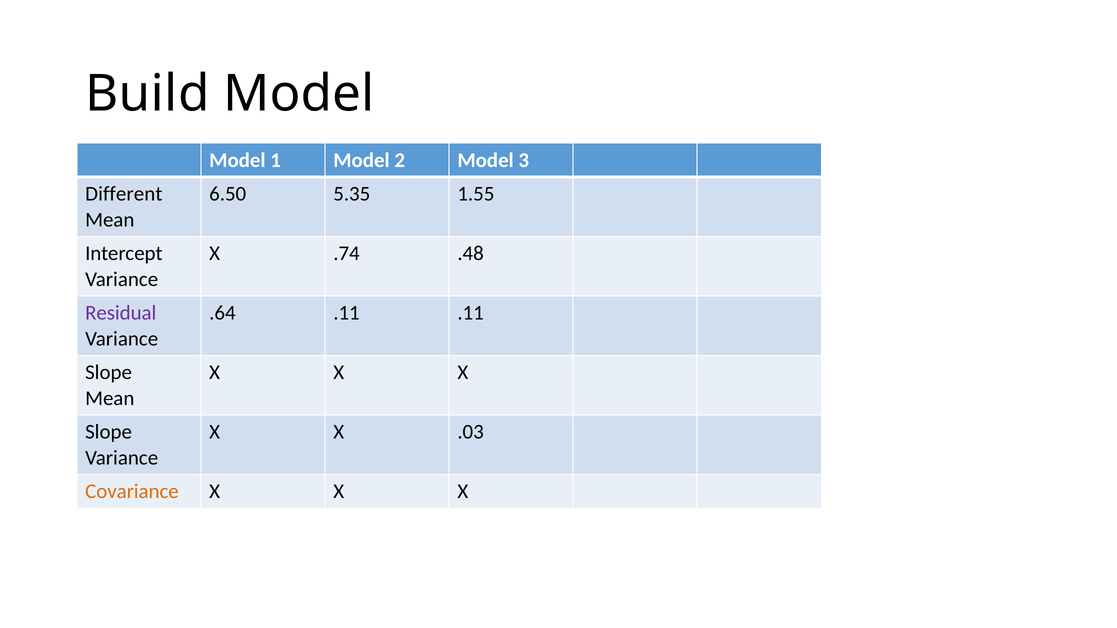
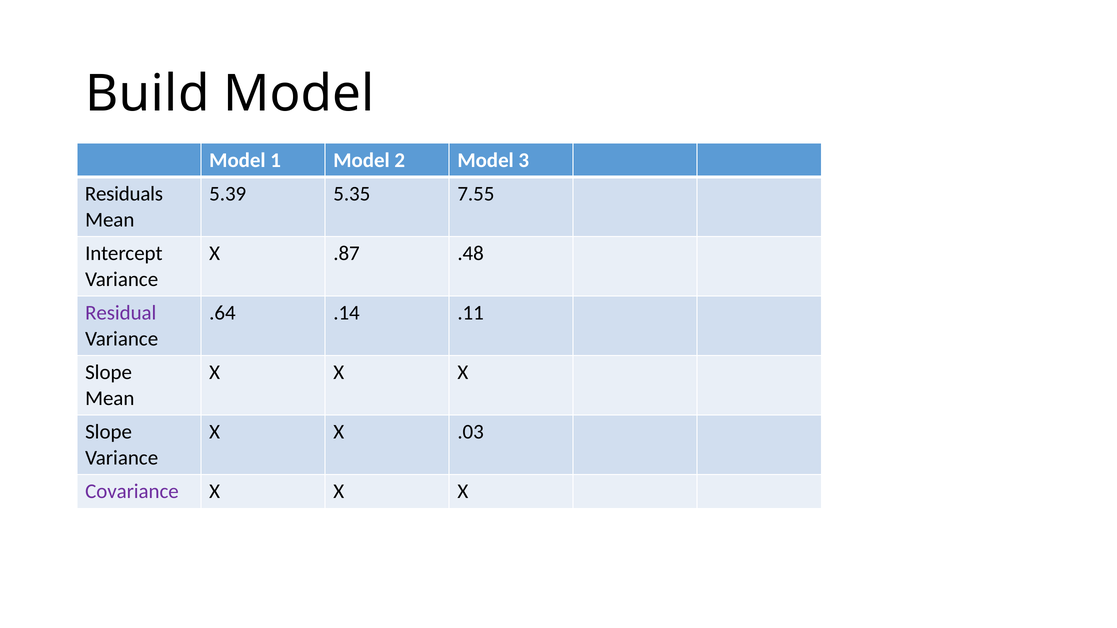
Different: Different -> Residuals
6.50: 6.50 -> 5.39
1.55: 1.55 -> 7.55
.74: .74 -> .87
.64 .11: .11 -> .14
Covariance colour: orange -> purple
